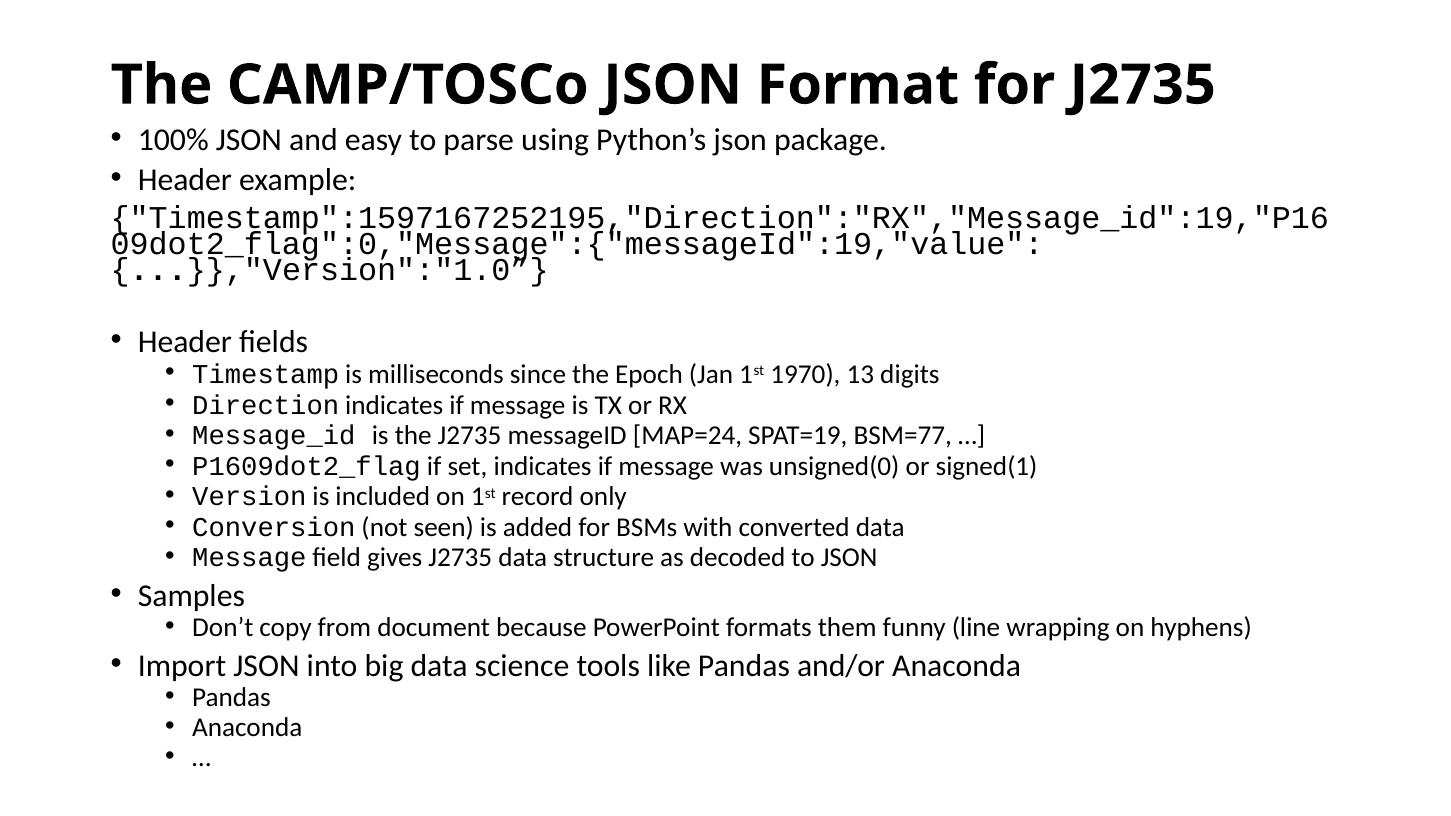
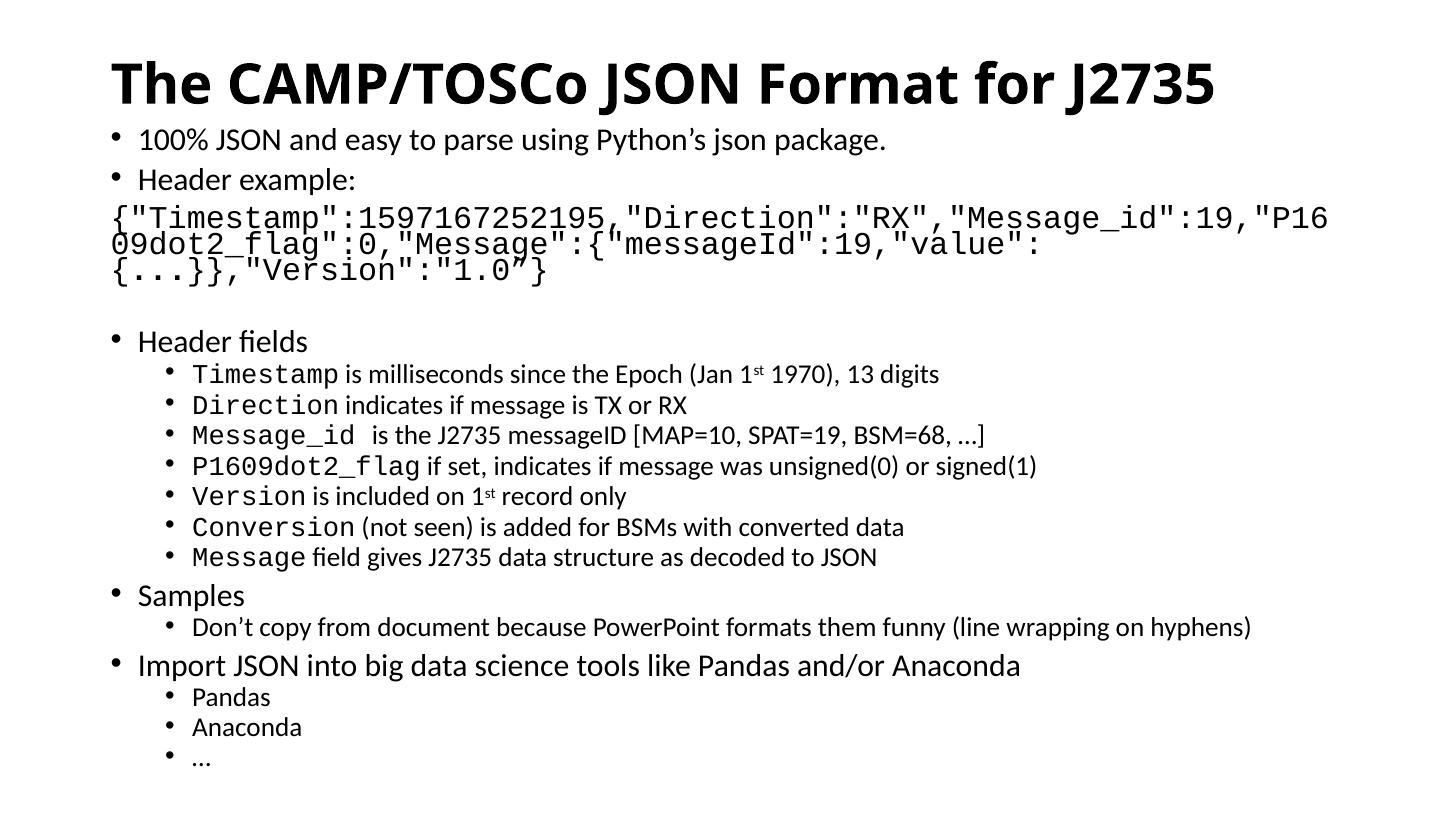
MAP=24: MAP=24 -> MAP=10
BSM=77: BSM=77 -> BSM=68
